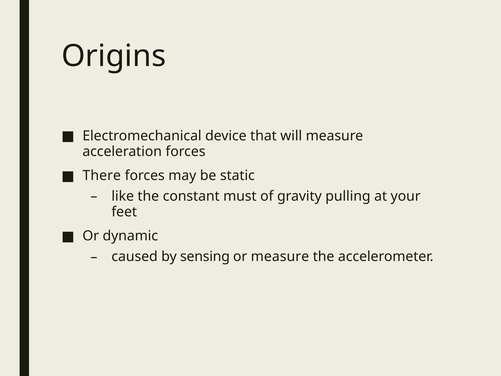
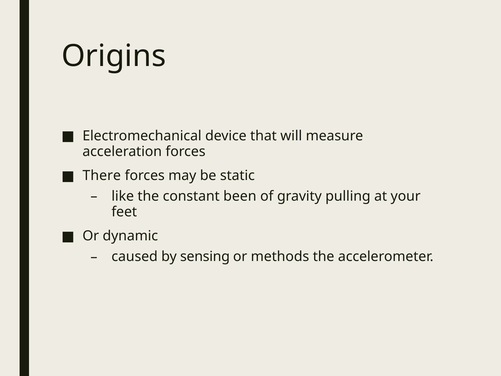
must: must -> been
or measure: measure -> methods
